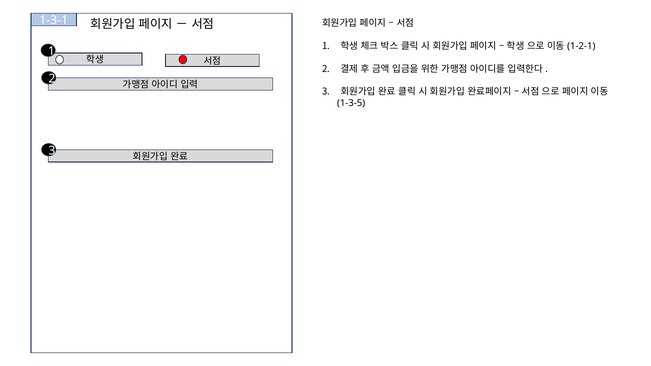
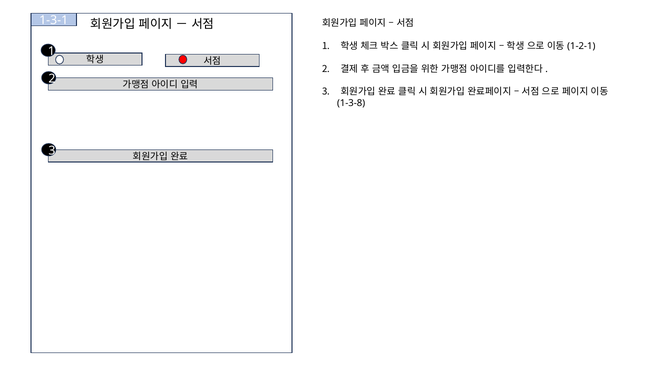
1-3-5: 1-3-5 -> 1-3-8
